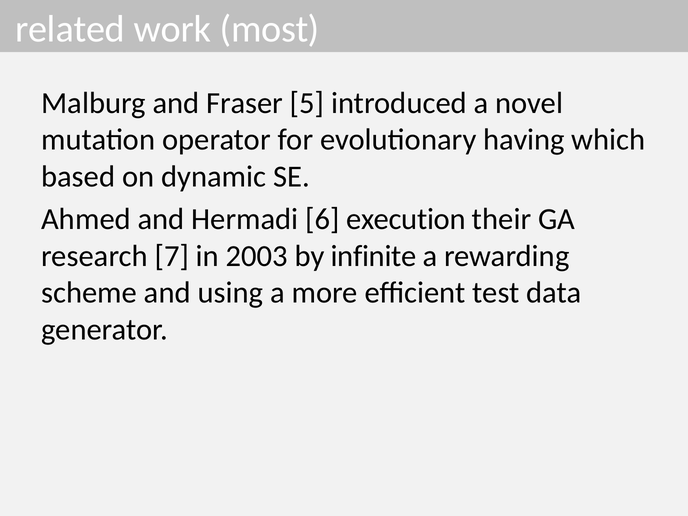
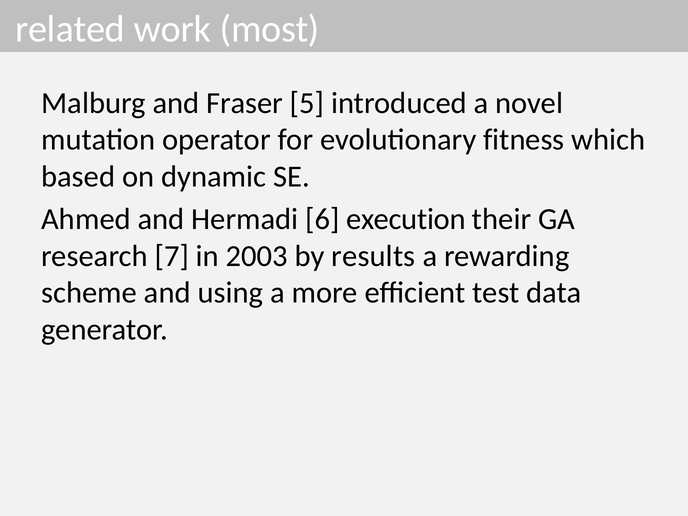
having: having -> fitness
infinite: infinite -> results
